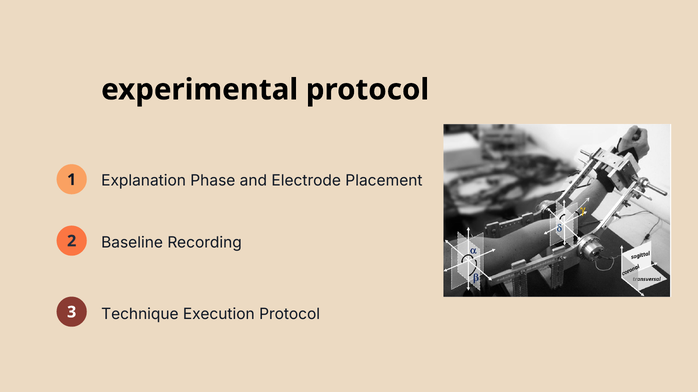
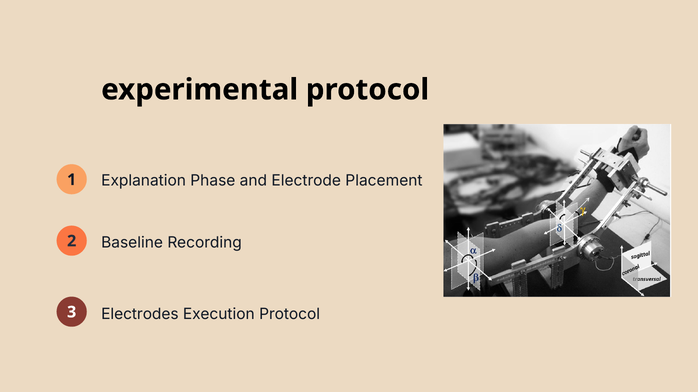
Technique: Technique -> Electrodes
